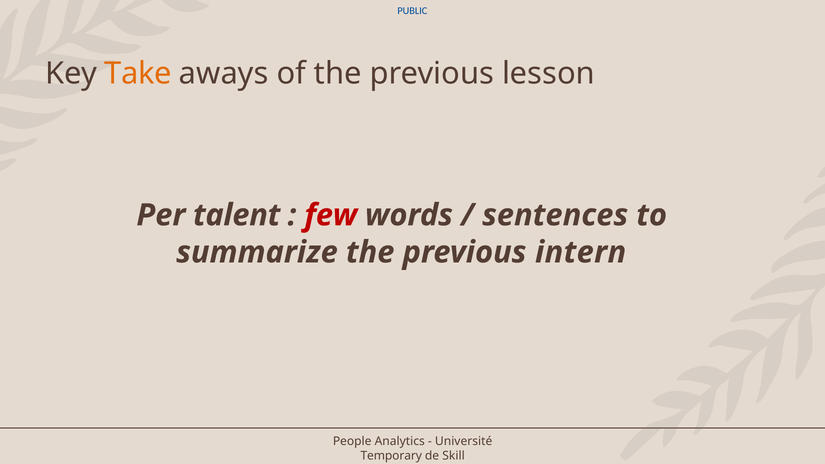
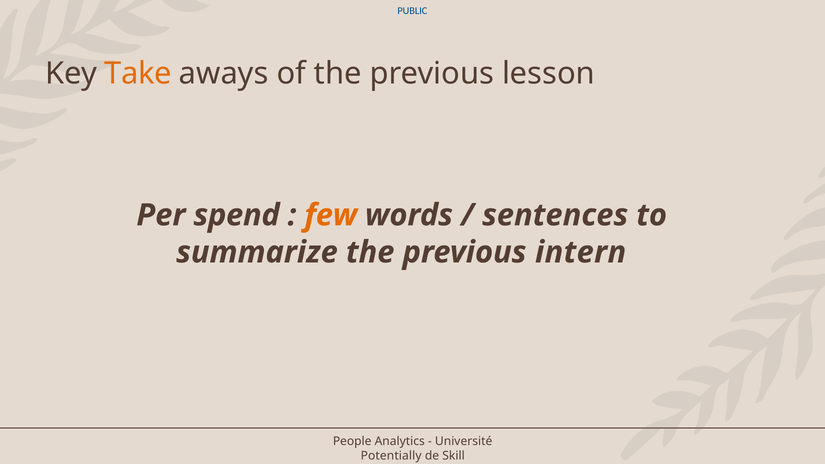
talent: talent -> spend
few colour: red -> orange
Temporary: Temporary -> Potentially
